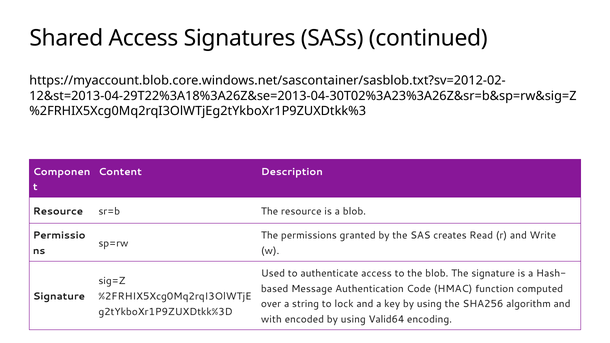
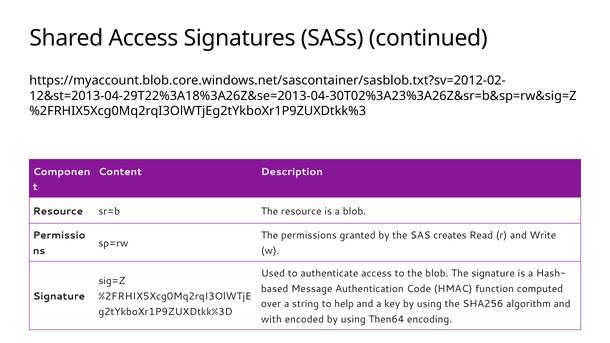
lock: lock -> help
Valid64: Valid64 -> Then64
